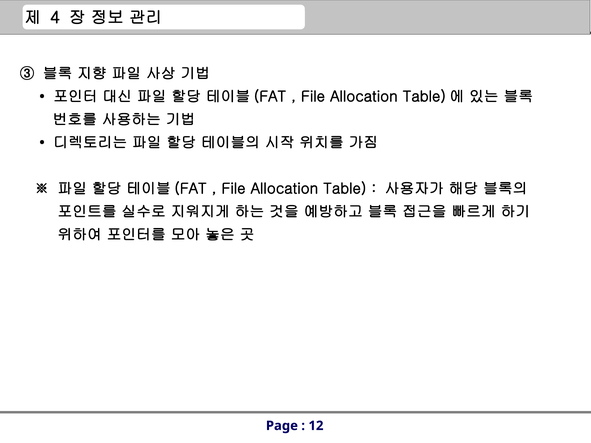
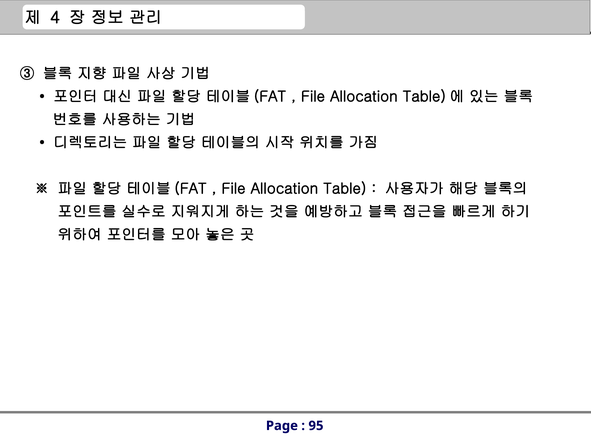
12: 12 -> 95
